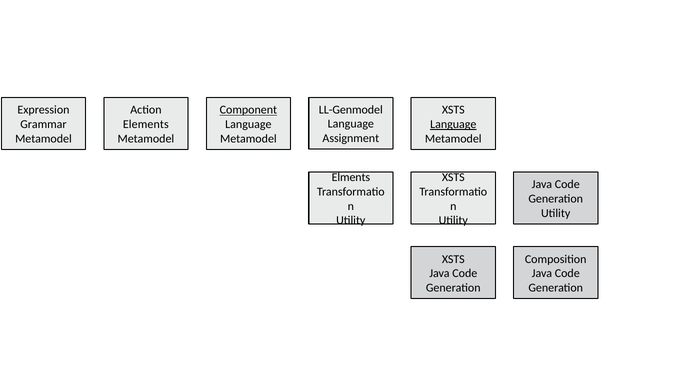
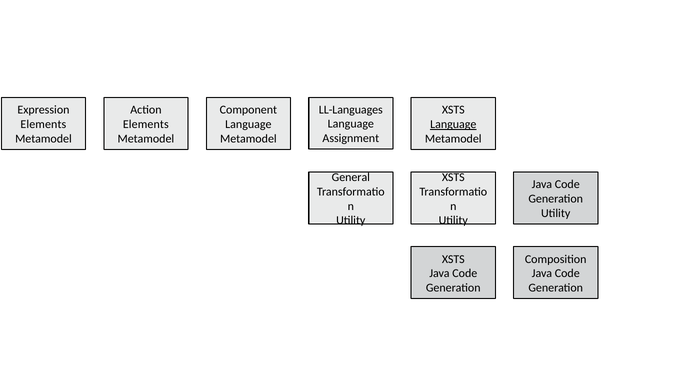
LL-Genmodel: LL-Genmodel -> LL-Languages
Component underline: present -> none
Grammar at (43, 124): Grammar -> Elements
Elments: Elments -> General
